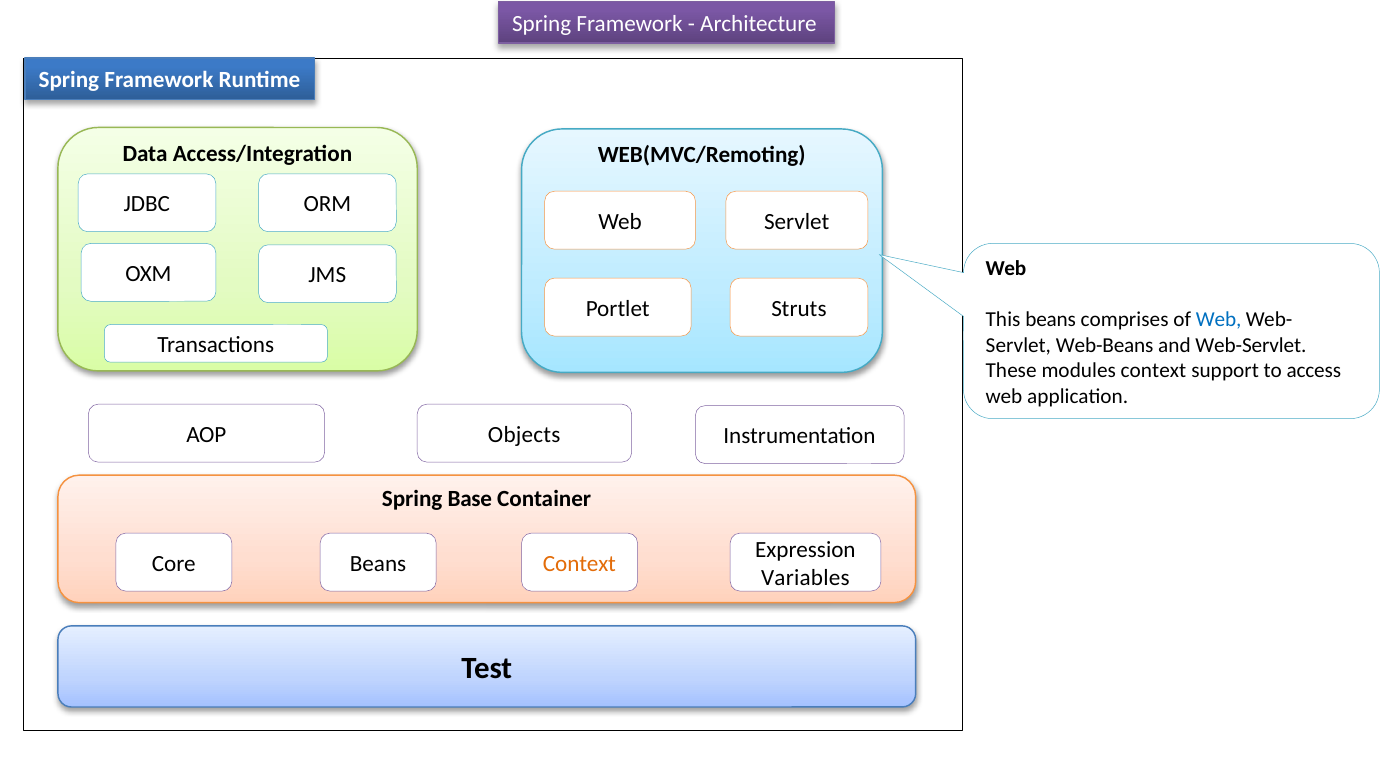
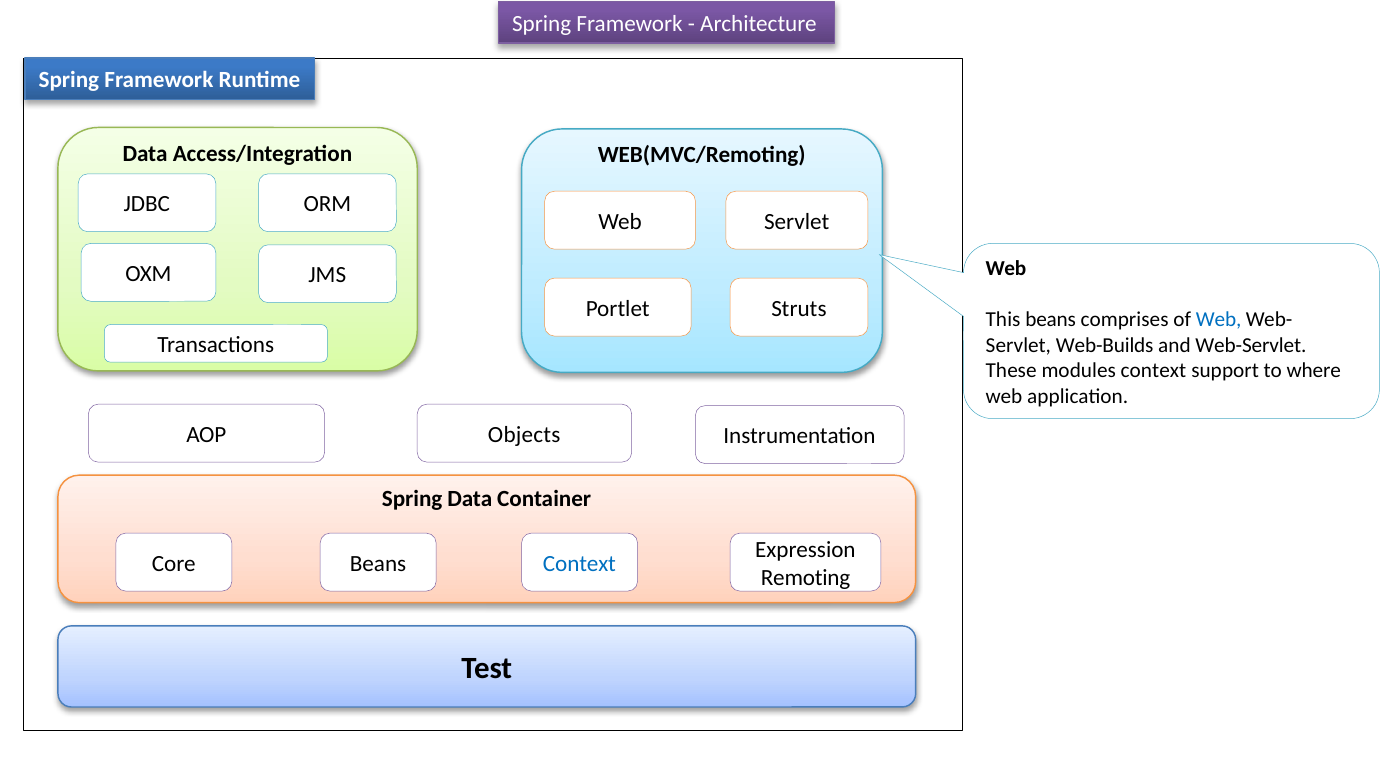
Web-Beans: Web-Beans -> Web-Builds
access: access -> where
Spring Base: Base -> Data
Context at (579, 564) colour: orange -> blue
Variables: Variables -> Remoting
